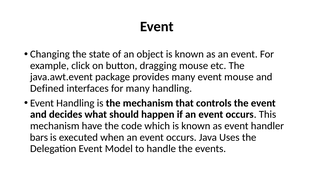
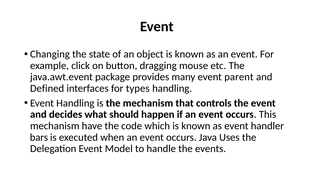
event mouse: mouse -> parent
for many: many -> types
